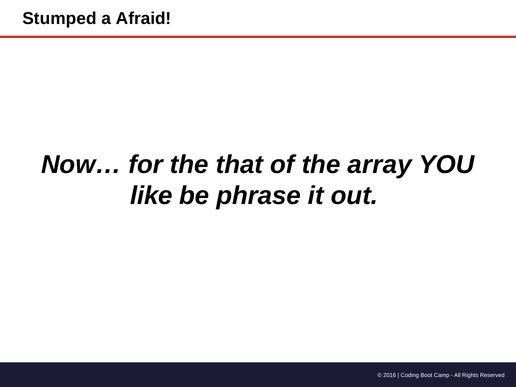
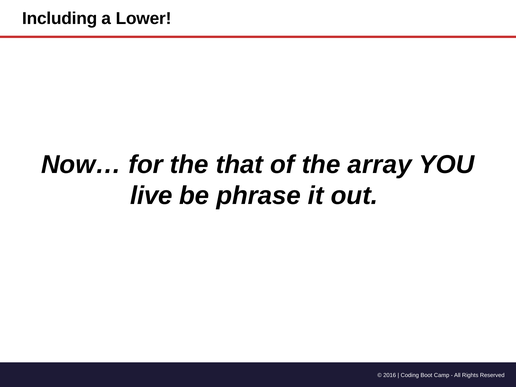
Stumped: Stumped -> Including
Afraid: Afraid -> Lower
like: like -> live
